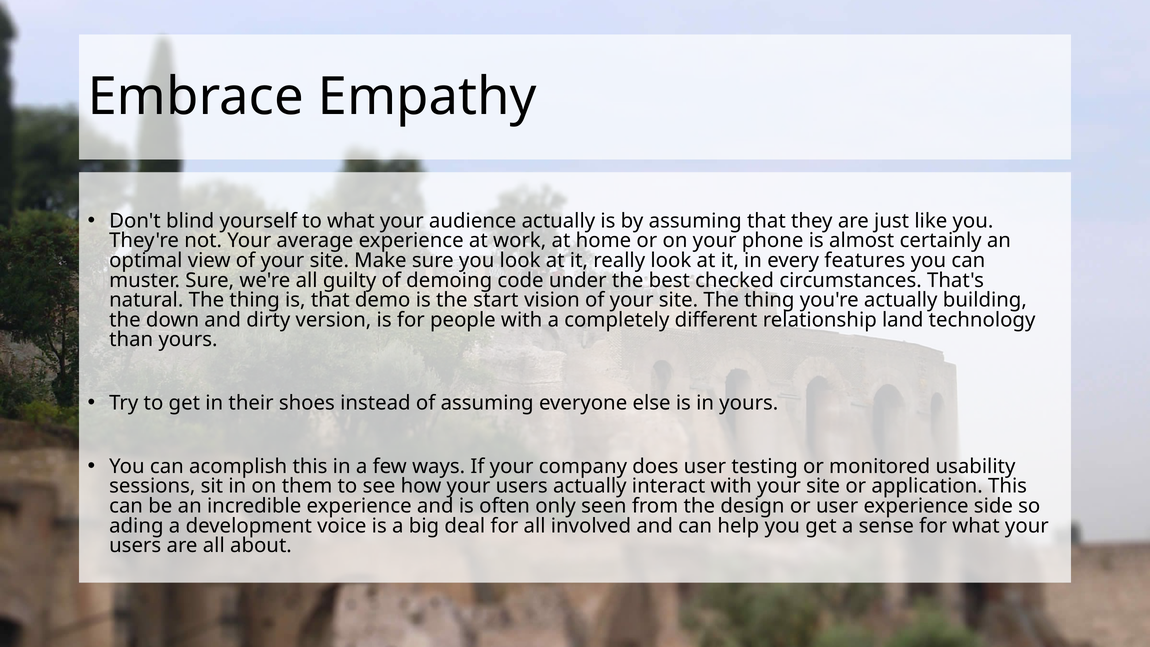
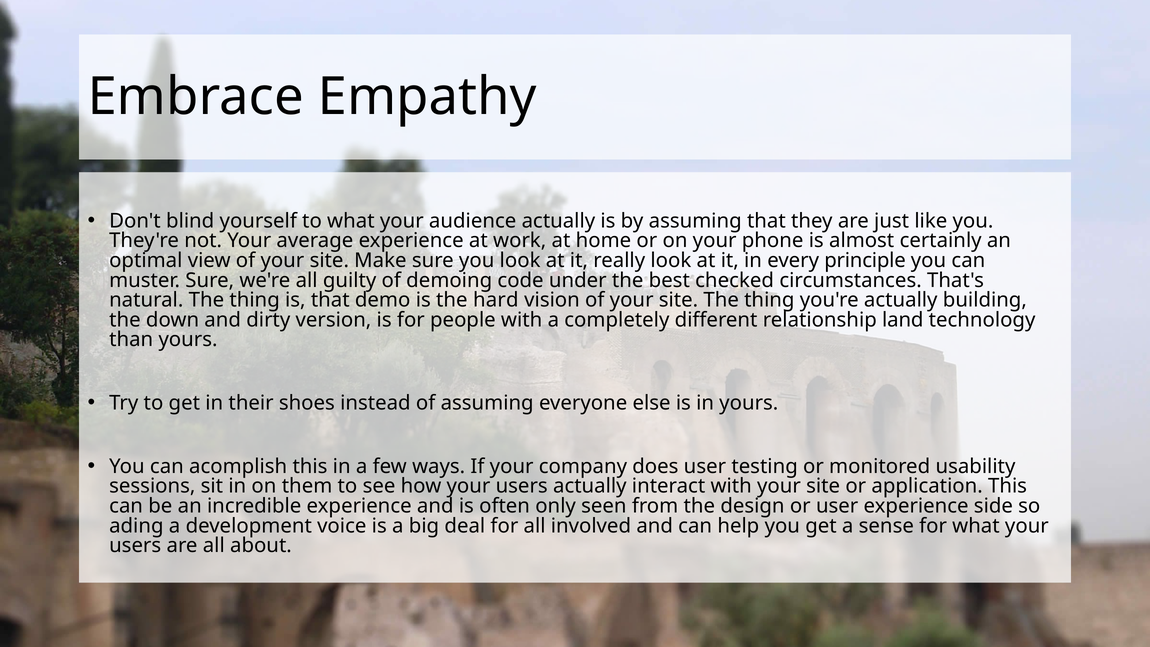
features: features -> principle
start: start -> hard
